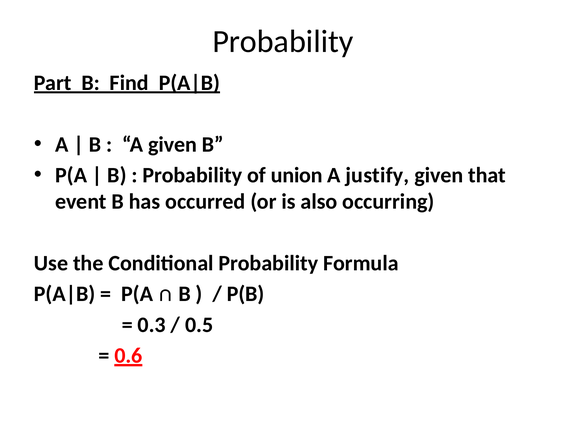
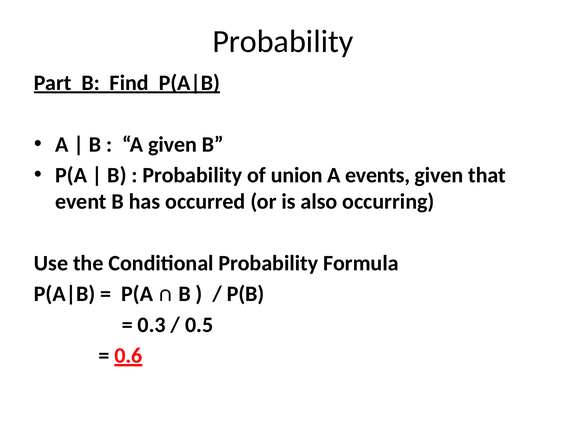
justify: justify -> events
